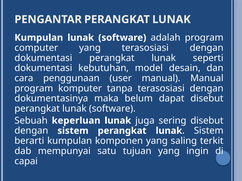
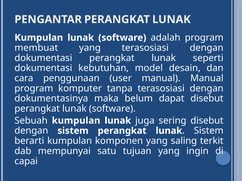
computer: computer -> membuat
Sebuah keperluan: keperluan -> kumpulan
